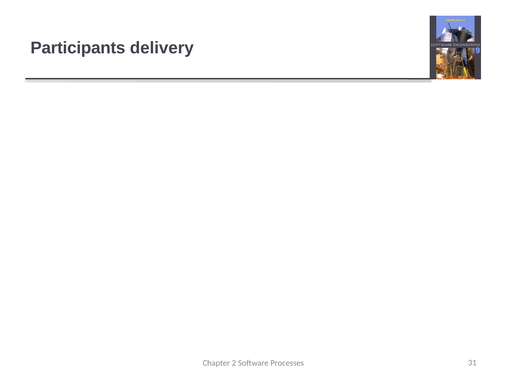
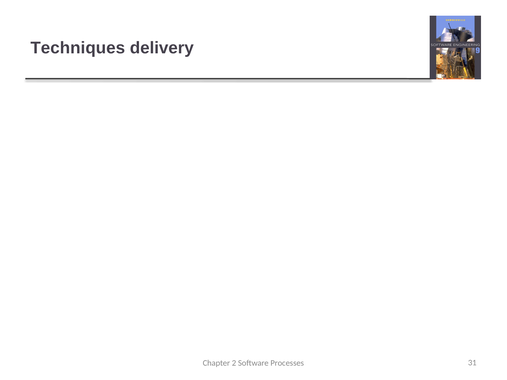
Participants: Participants -> Techniques
